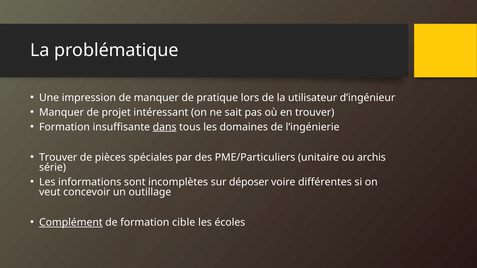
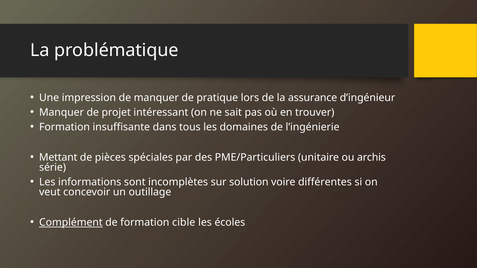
utilisateur: utilisateur -> assurance
dans underline: present -> none
Trouver at (58, 157): Trouver -> Mettant
déposer: déposer -> solution
